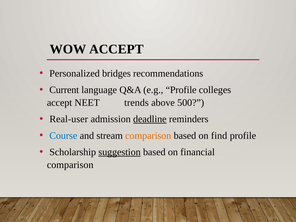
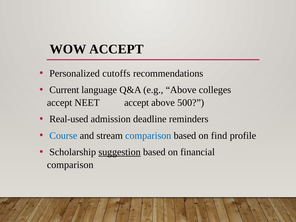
bridges: bridges -> cutoffs
e.g Profile: Profile -> Above
NEET trends: trends -> accept
Real-user: Real-user -> Real-used
deadline underline: present -> none
comparison at (148, 136) colour: orange -> blue
